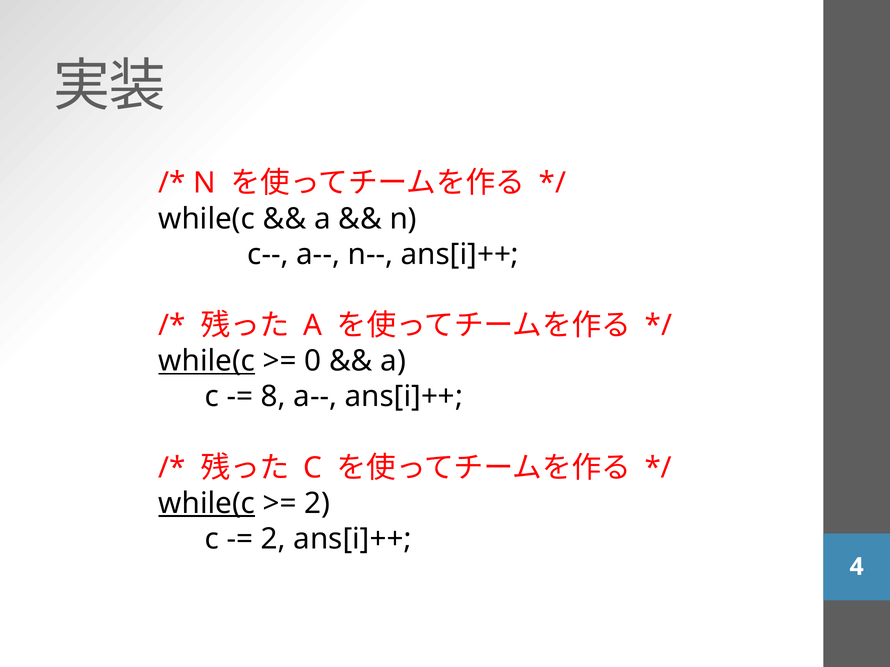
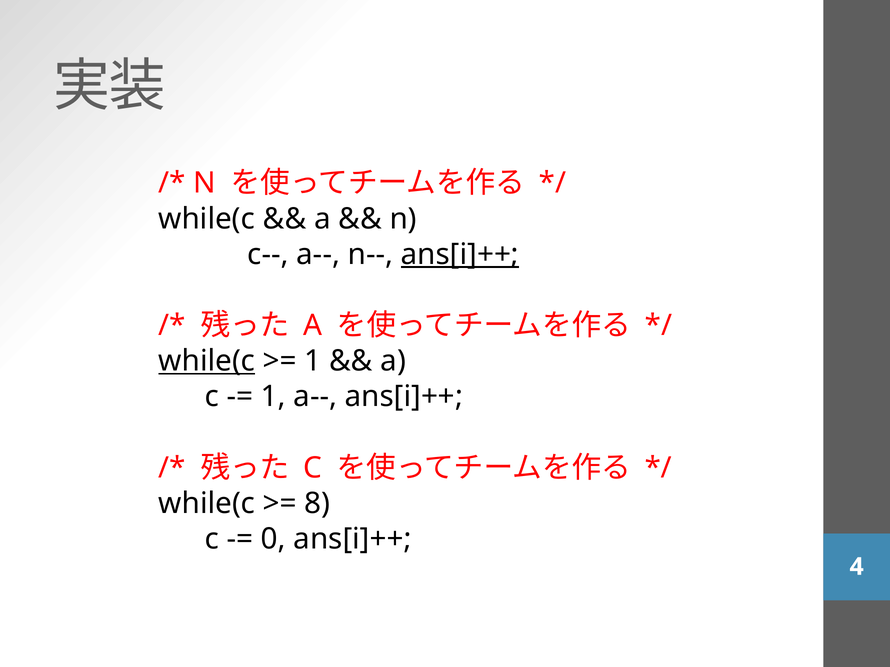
ans[i]++ at (460, 255) underline: none -> present
0 at (313, 361): 0 -> 1
8 at (273, 397): 8 -> 1
while(c at (207, 504) underline: present -> none
2 at (317, 504): 2 -> 8
2 at (273, 539): 2 -> 0
